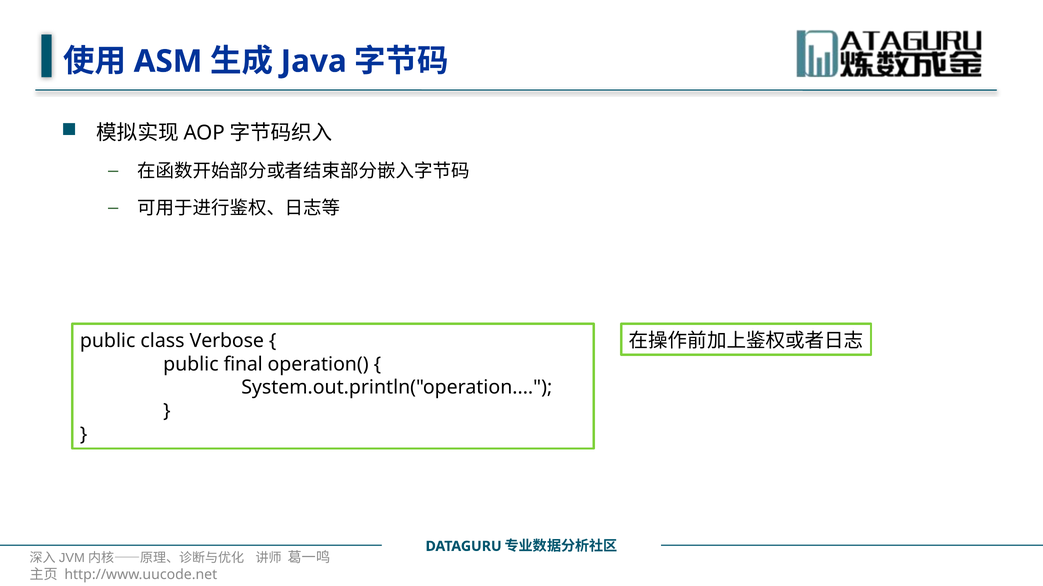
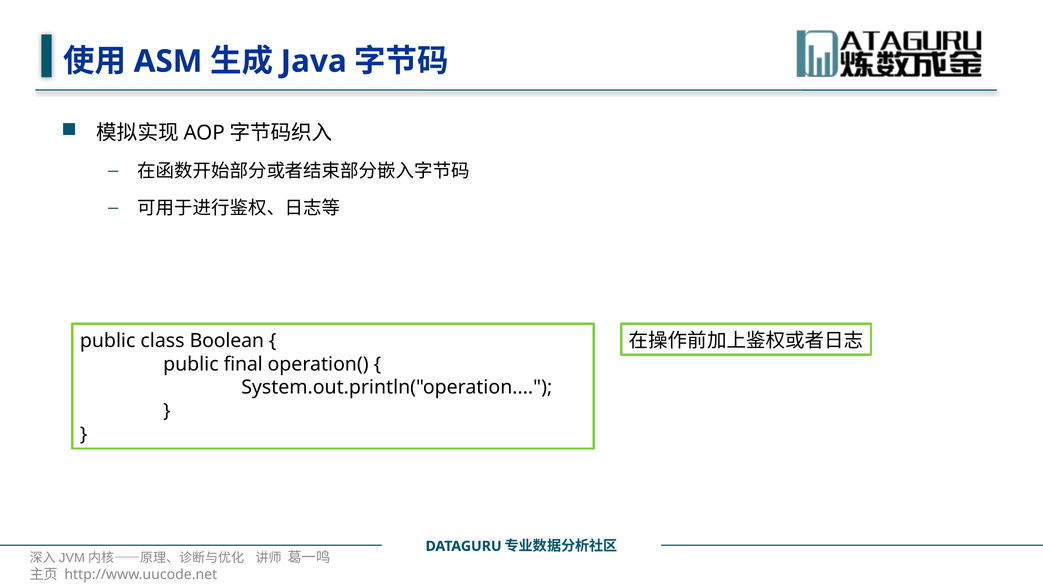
Verbose: Verbose -> Boolean
